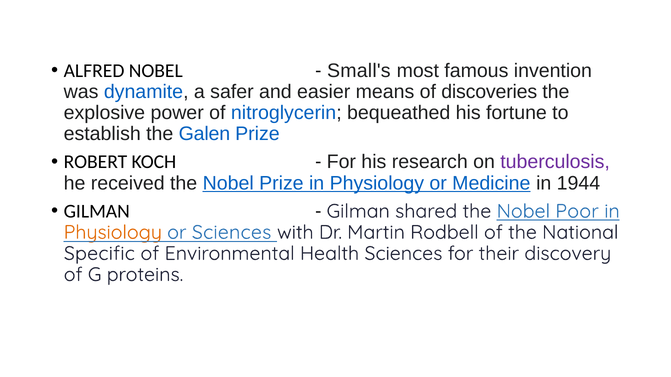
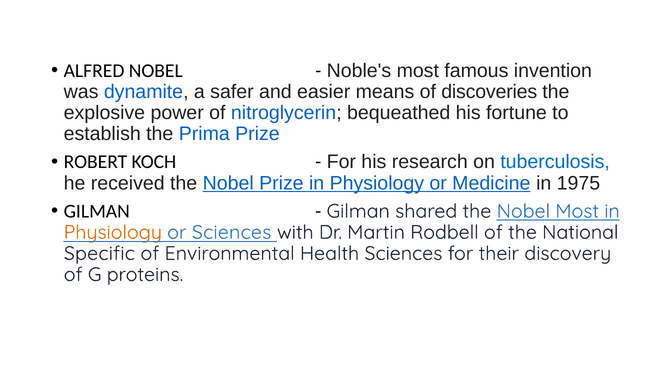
Small's: Small's -> Noble's
Galen: Galen -> Prima
tuberculosis colour: purple -> blue
1944: 1944 -> 1975
Nobel Poor: Poor -> Most
